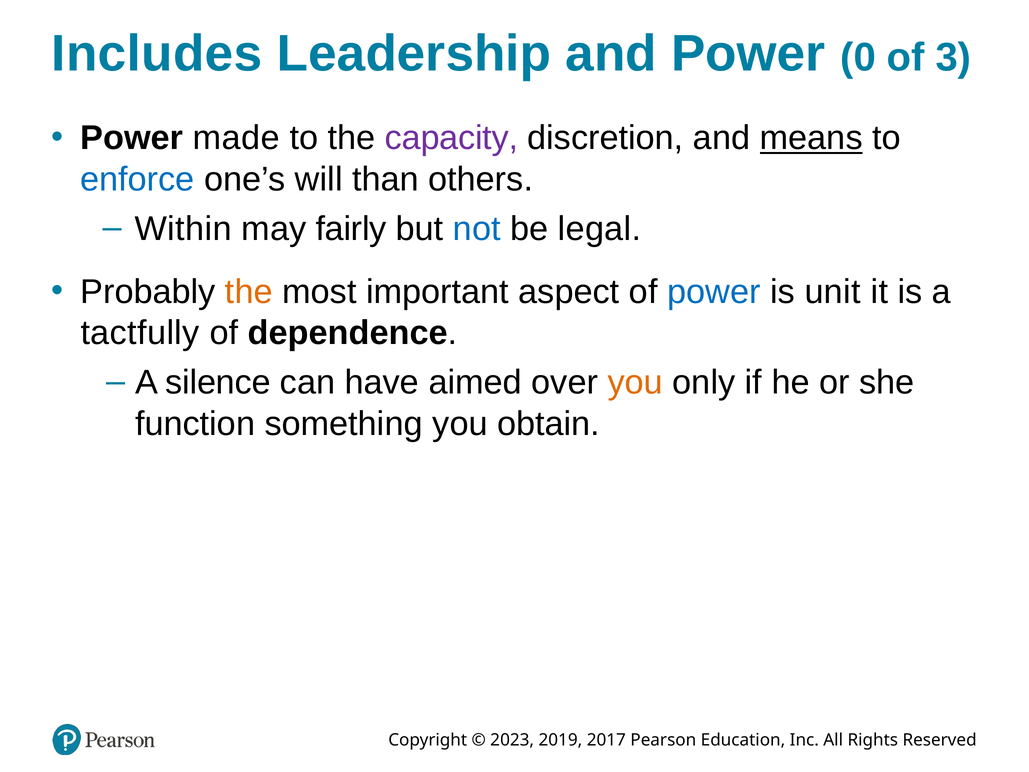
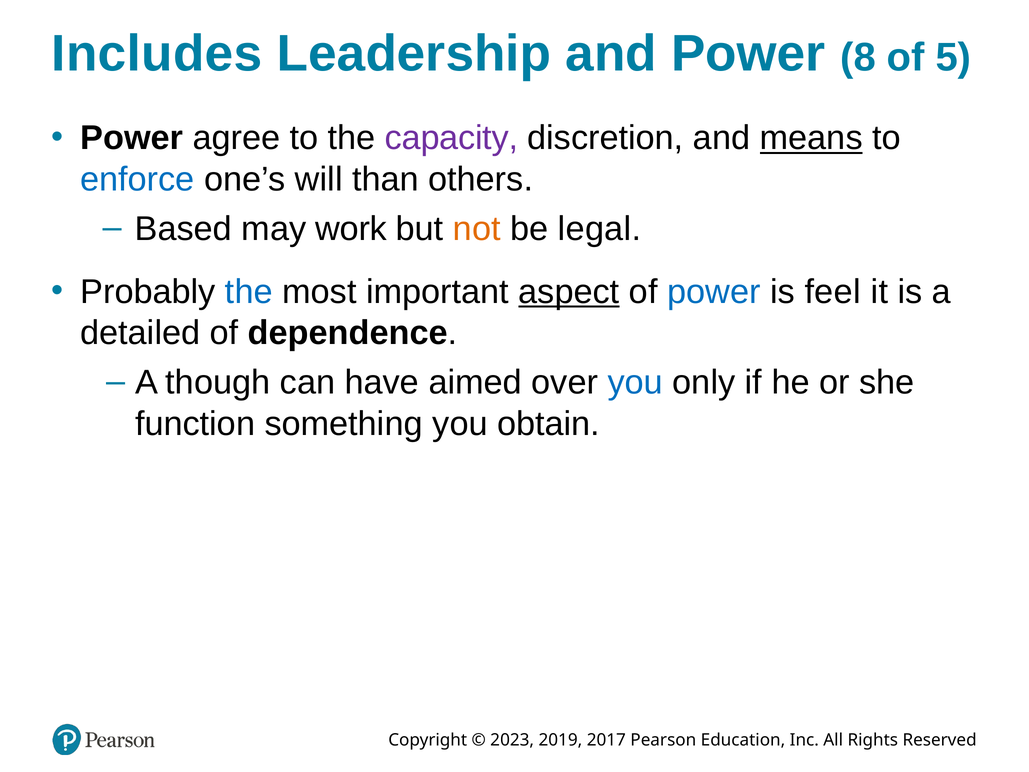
0: 0 -> 8
3: 3 -> 5
made: made -> agree
Within: Within -> Based
fairly: fairly -> work
not colour: blue -> orange
the at (249, 292) colour: orange -> blue
aspect underline: none -> present
unit: unit -> feel
tactfully: tactfully -> detailed
silence: silence -> though
you at (635, 382) colour: orange -> blue
